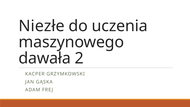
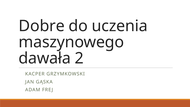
Niezłe: Niezłe -> Dobre
